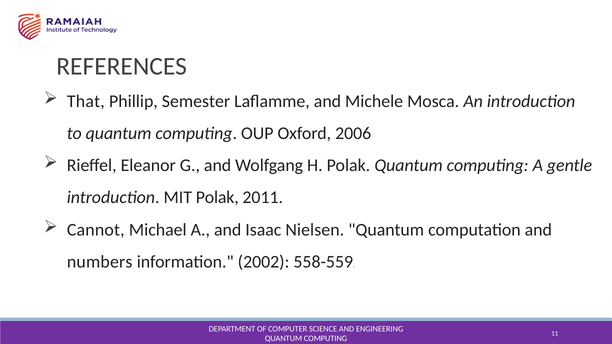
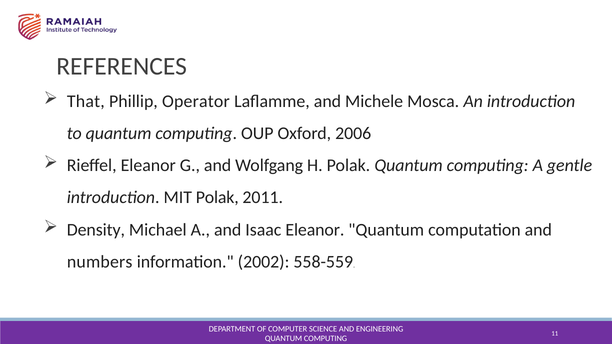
Semester: Semester -> Operator
Cannot: Cannot -> Density
Isaac Nielsen: Nielsen -> Eleanor
